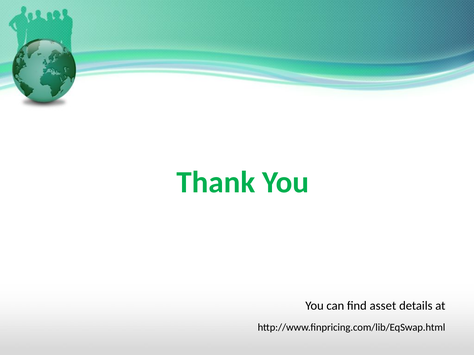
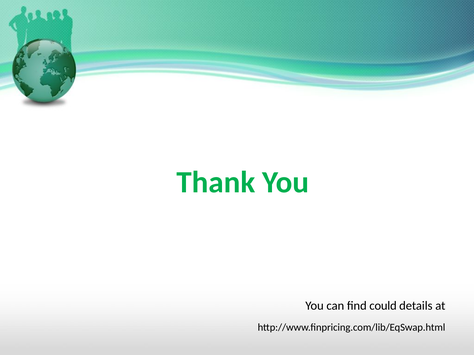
asset: asset -> could
